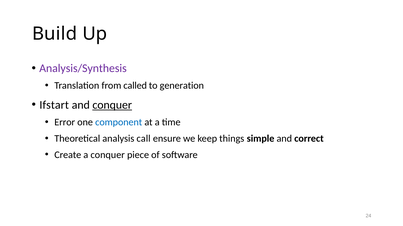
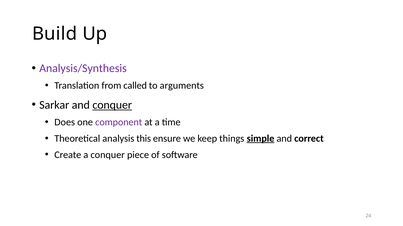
generation: generation -> arguments
Ifstart: Ifstart -> Sarkar
Error: Error -> Does
component colour: blue -> purple
call: call -> this
simple underline: none -> present
